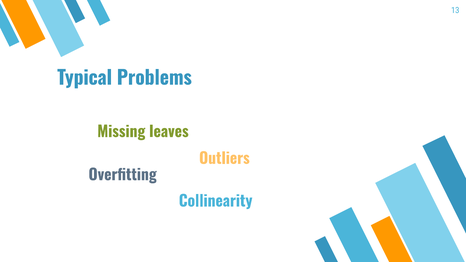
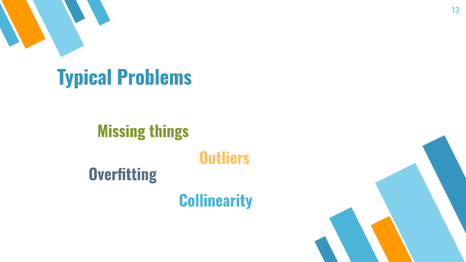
leaves: leaves -> things
